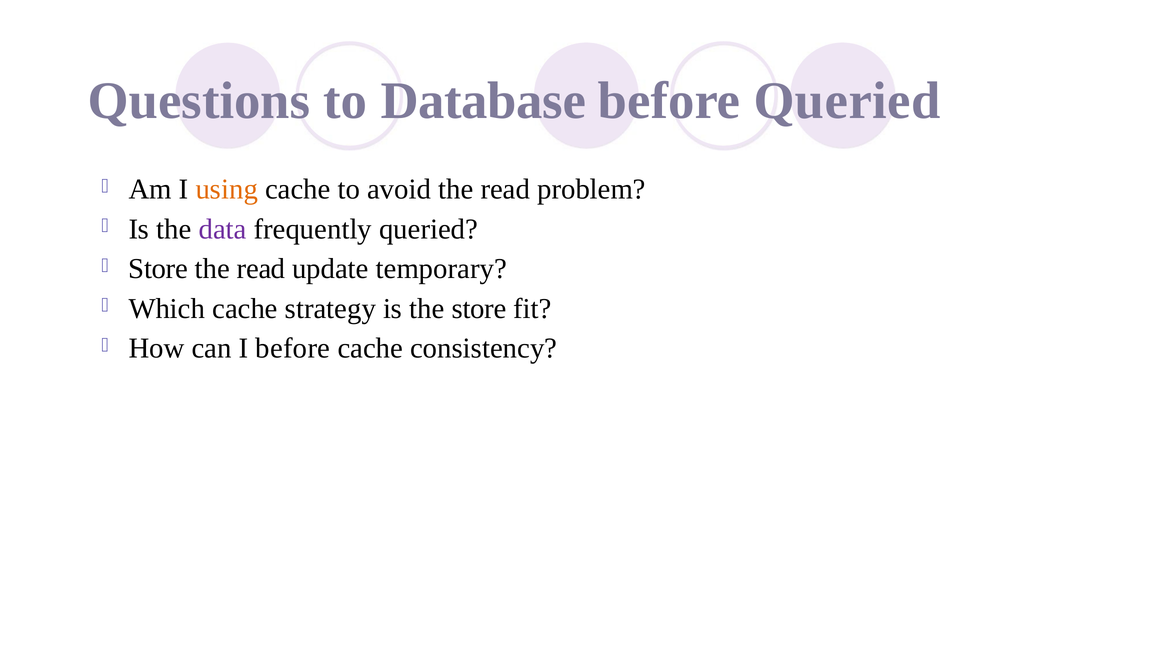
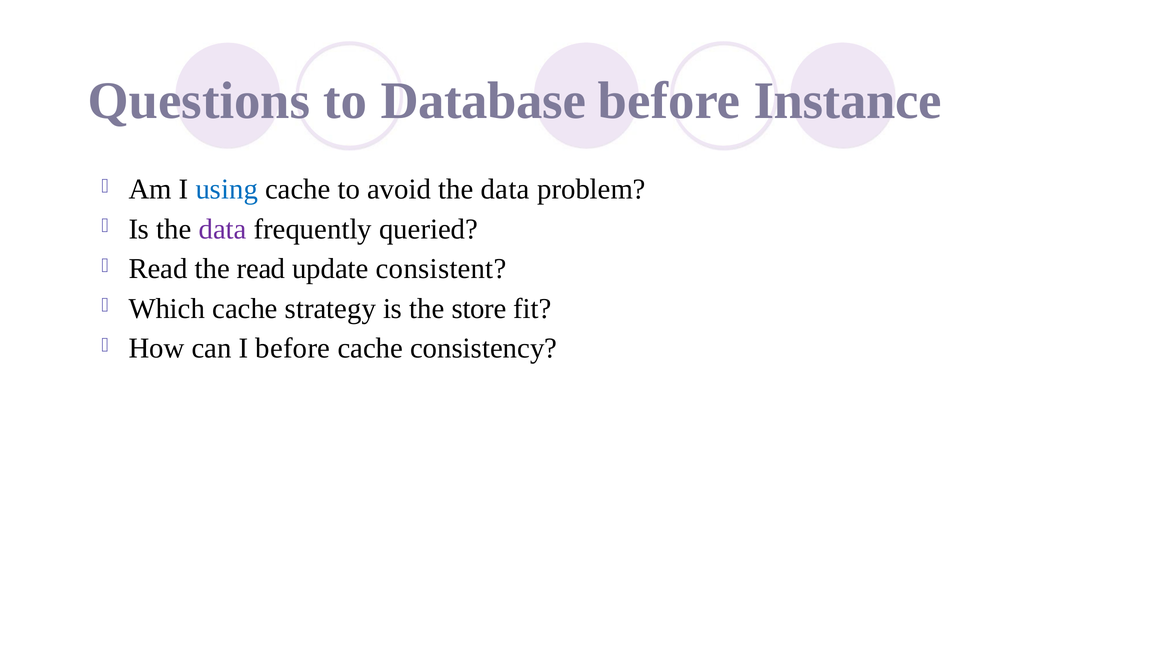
before Queried: Queried -> Instance
using colour: orange -> blue
avoid the read: read -> data
Store at (158, 269): Store -> Read
temporary: temporary -> consistent
